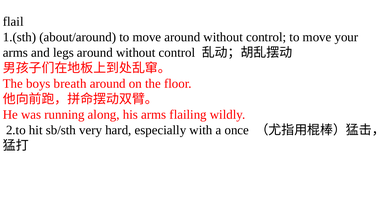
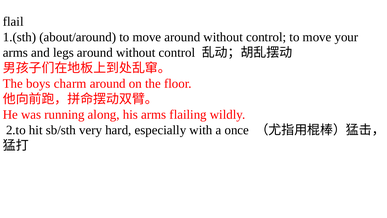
breath: breath -> charm
